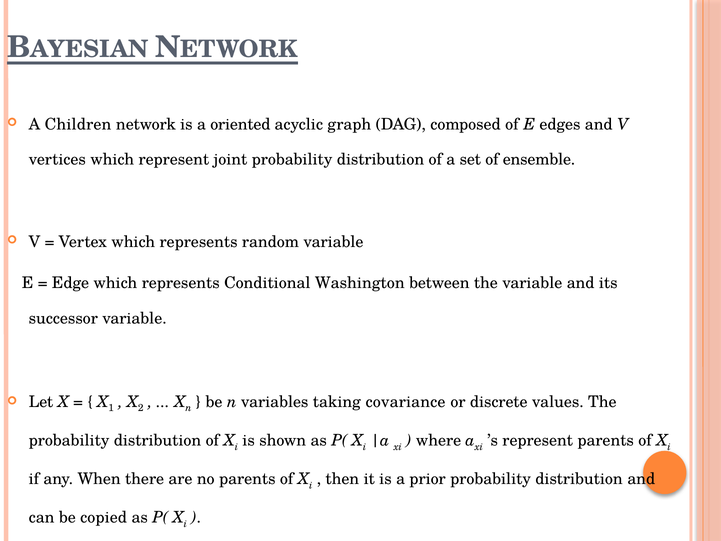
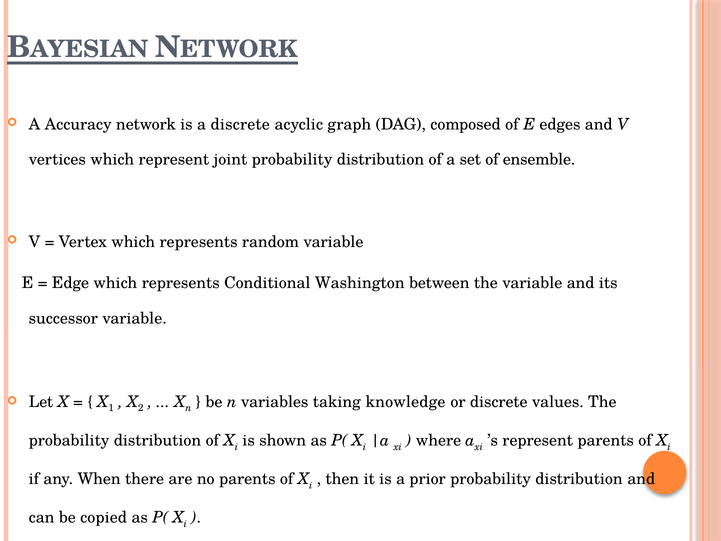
Children: Children -> Accuracy
a oriented: oriented -> discrete
covariance: covariance -> knowledge
